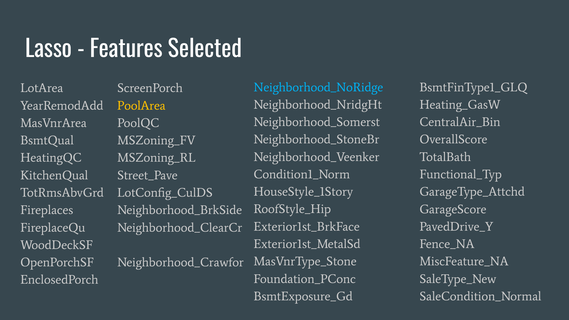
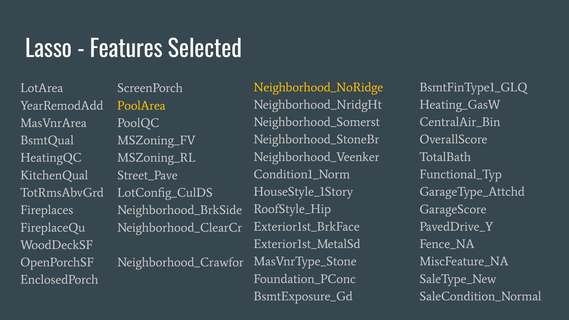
Neighborhood_NoRidge colour: light blue -> yellow
